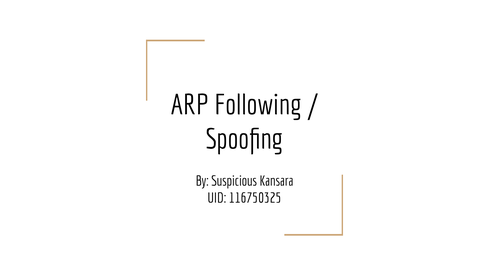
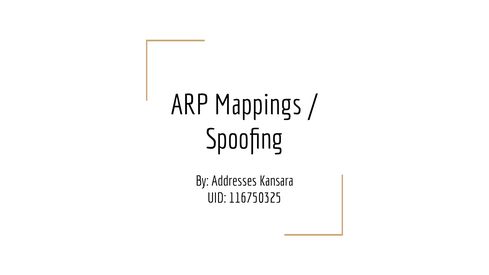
Following: Following -> Mappings
Suspicious: Suspicious -> Addresses
